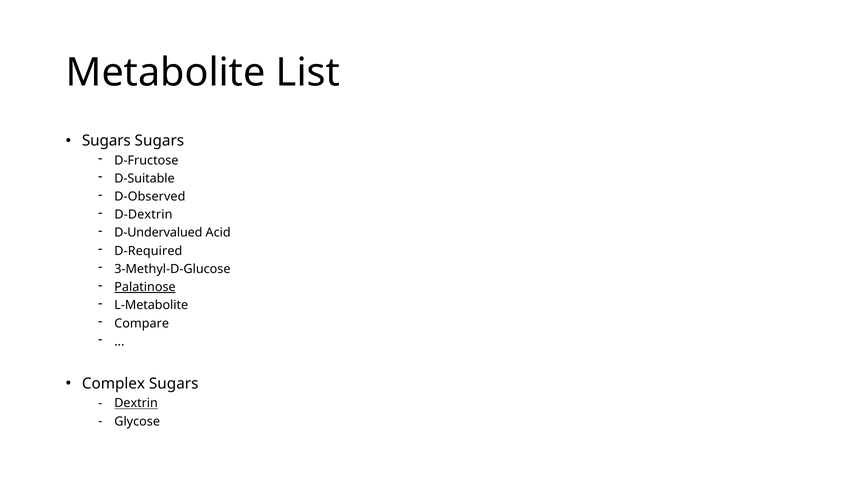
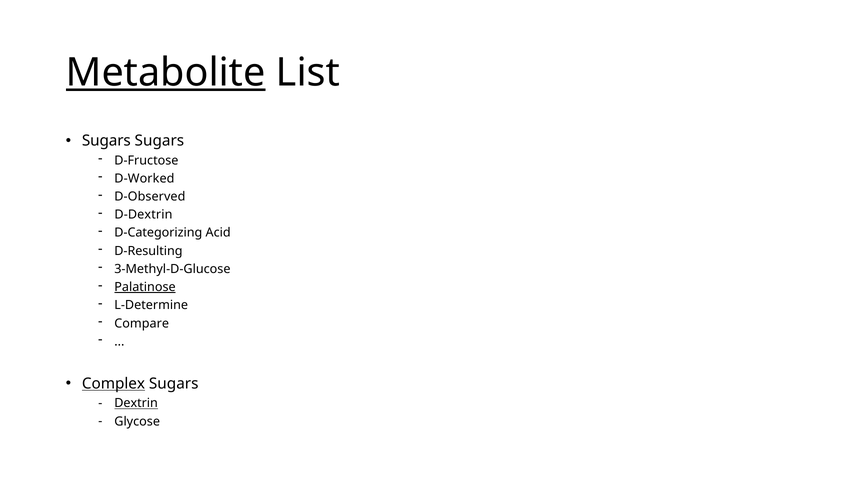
Metabolite underline: none -> present
D-Suitable: D-Suitable -> D-Worked
D-Undervalued: D-Undervalued -> D-Categorizing
D-Required: D-Required -> D-Resulting
L-Metabolite: L-Metabolite -> L-Determine
Complex underline: none -> present
